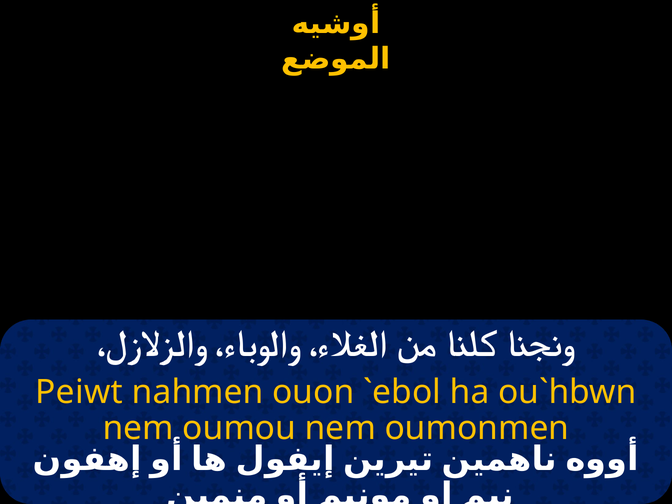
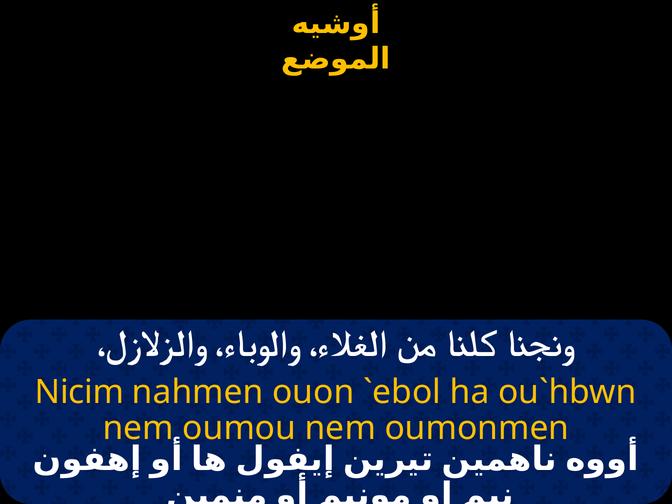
Peiwt: Peiwt -> Nicim
